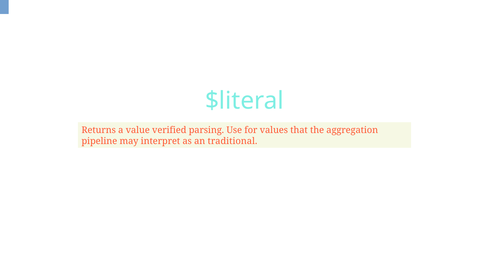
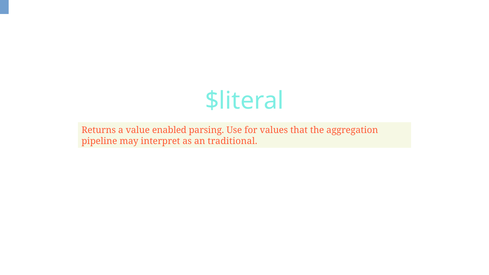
verified: verified -> enabled
